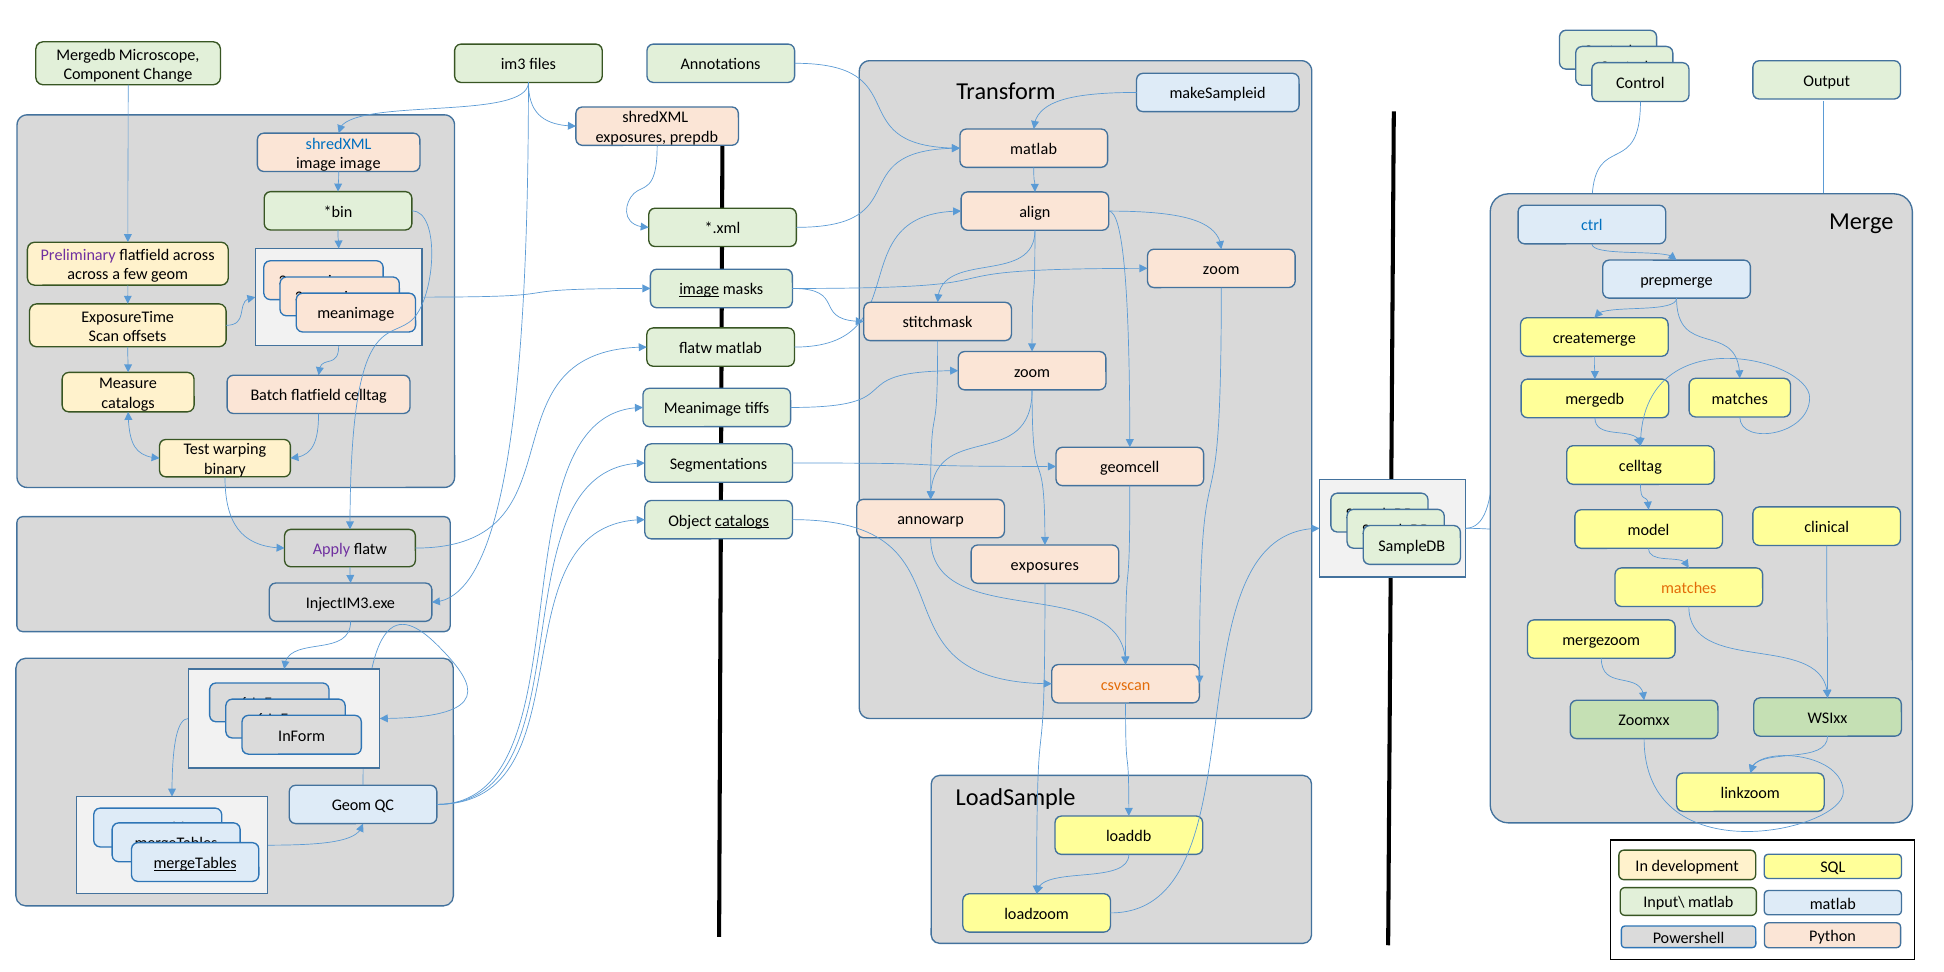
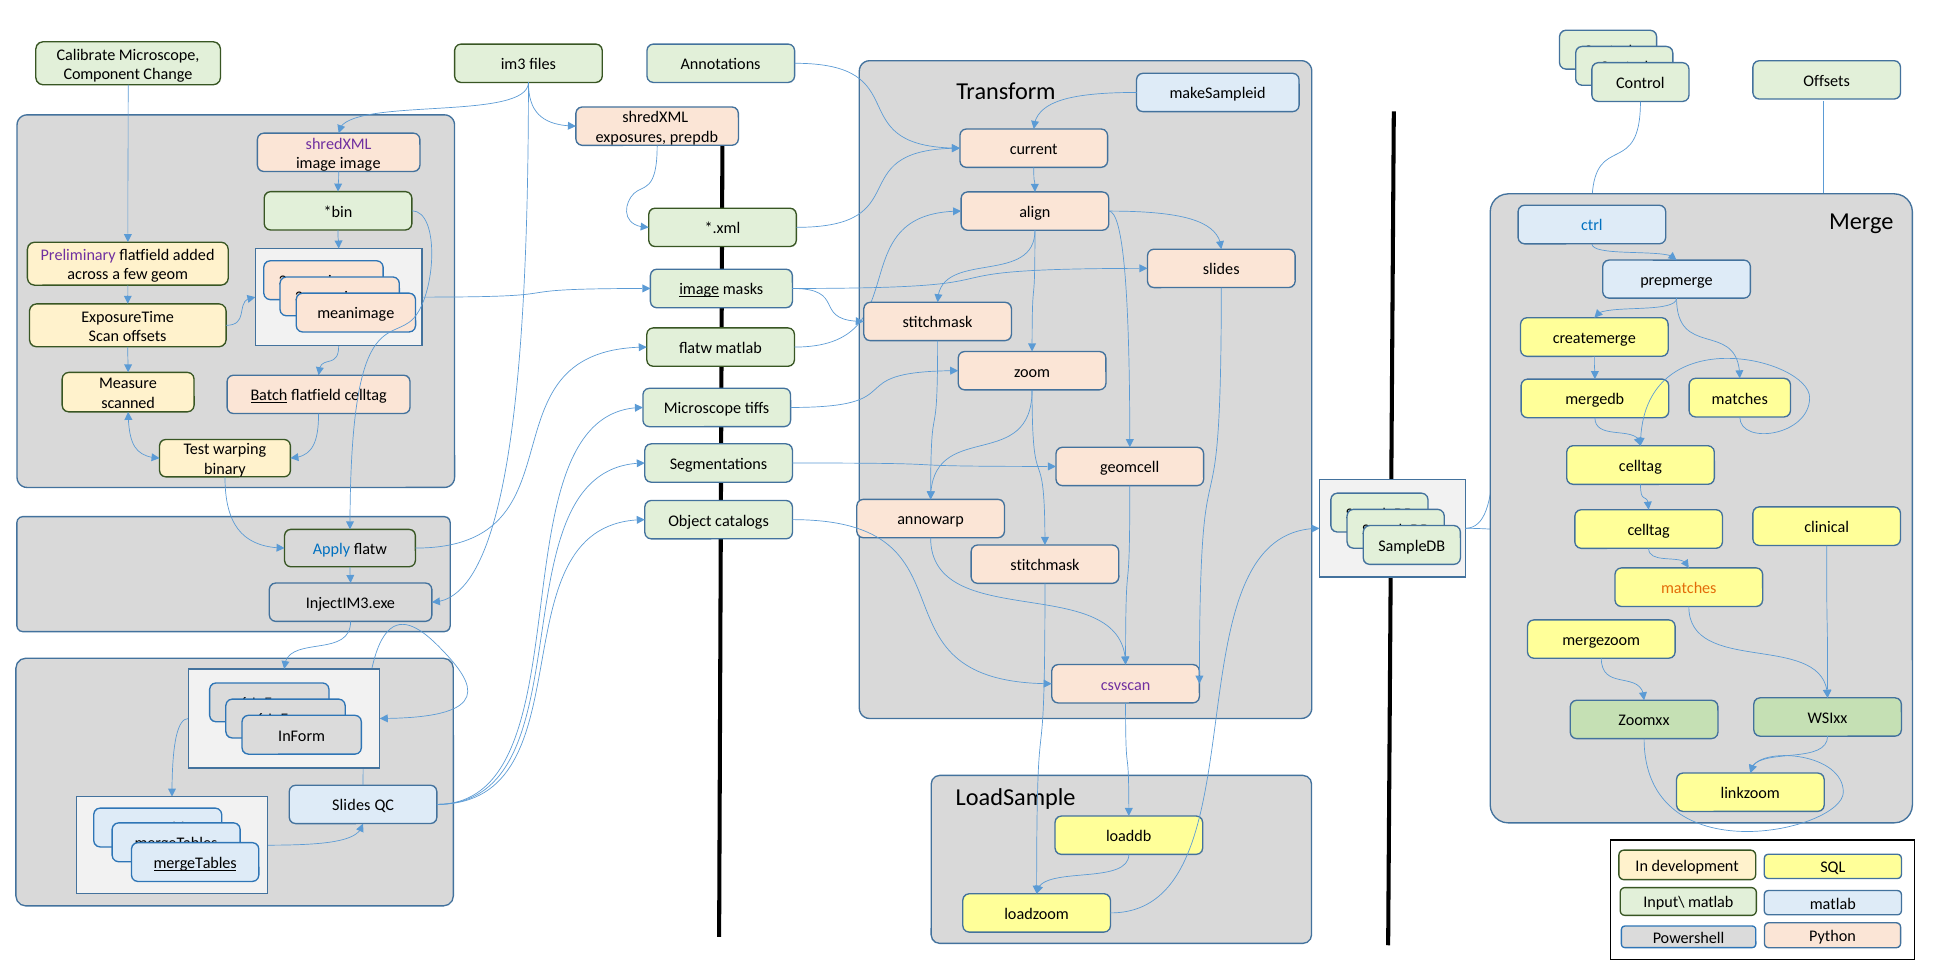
Mergedb at (86, 55): Mergedb -> Calibrate
Output at (1827, 81): Output -> Offsets
shredXML at (339, 144) colour: blue -> purple
matlab at (1034, 149): matlab -> current
flatfield across: across -> added
zoom at (1221, 269): zoom -> slides
Batch underline: none -> present
catalogs at (128, 403): catalogs -> scanned
Meanimage at (703, 409): Meanimage -> Microscope
catalogs at (742, 521) underline: present -> none
model at (1649, 530): model -> celltag
Apply colour: purple -> blue
exposures at (1045, 565): exposures -> stitchmask
csvscan colour: orange -> purple
Geom at (351, 806): Geom -> Slides
